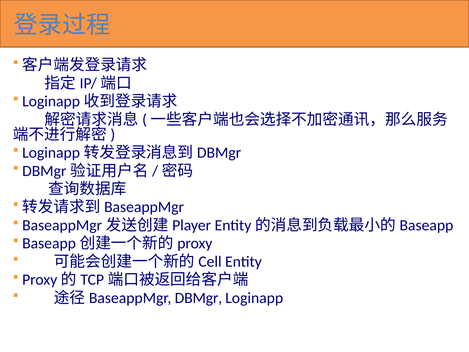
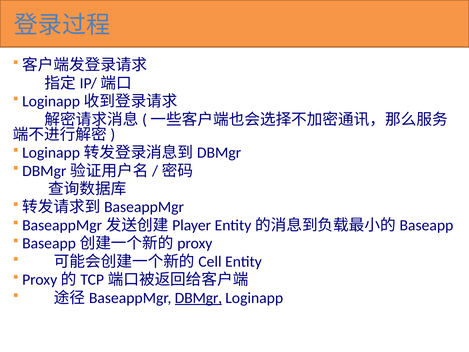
DBMgr underline: none -> present
